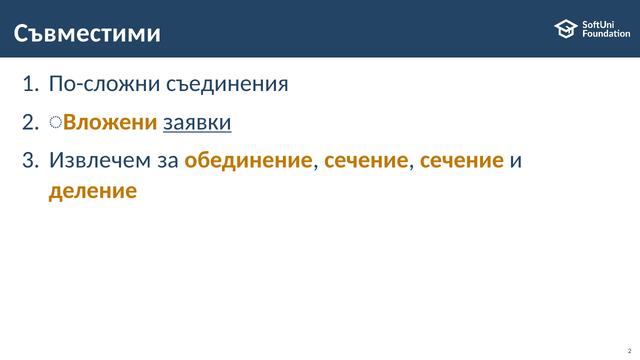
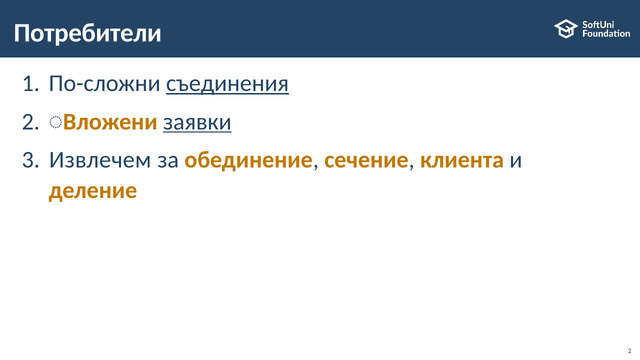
Съвместими: Съвместими -> Потребители
съединения underline: none -> present
сечение сечение: сечение -> клиента
